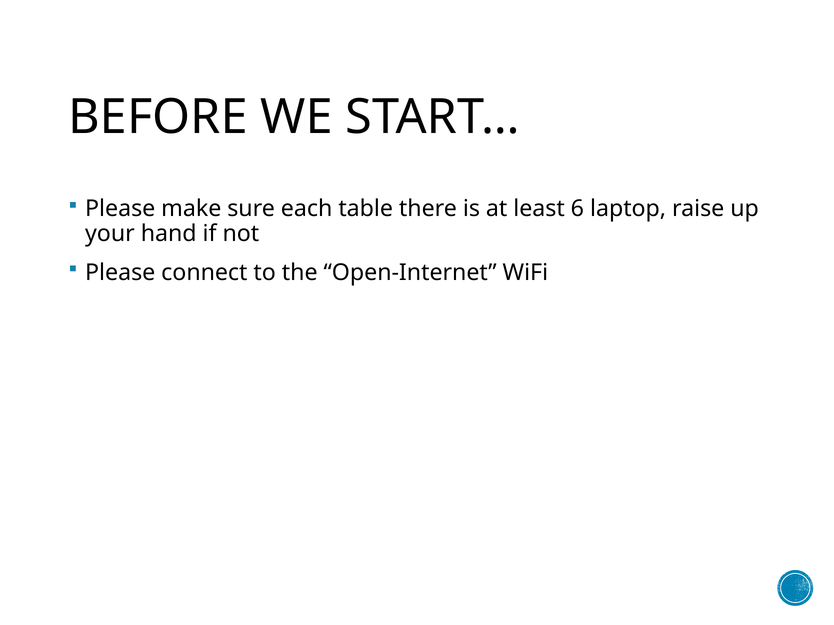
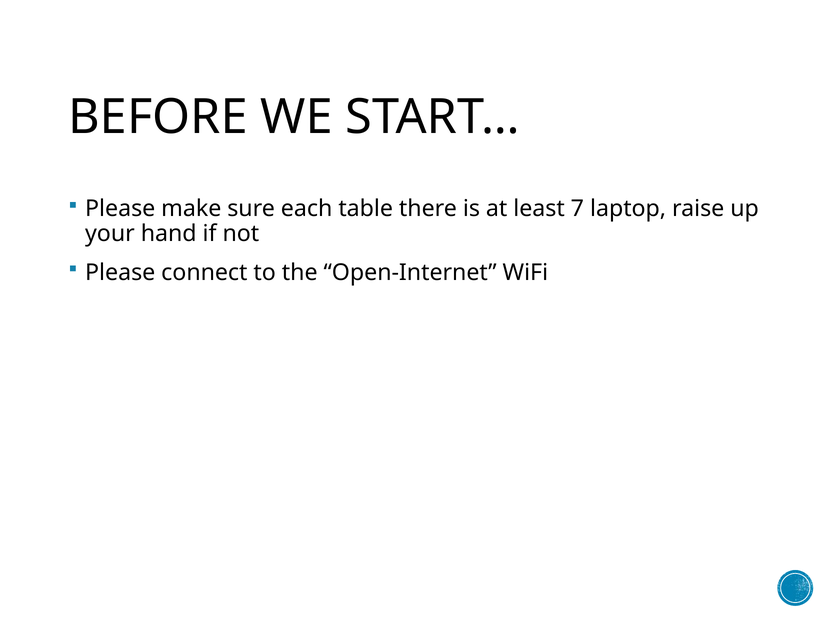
6: 6 -> 7
